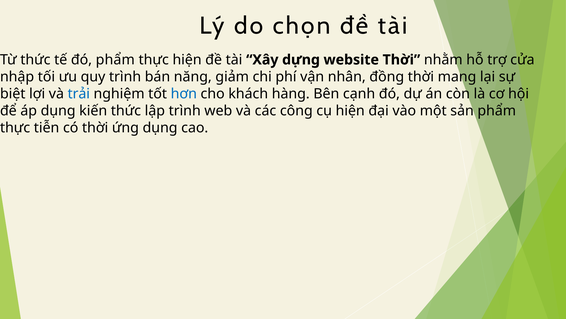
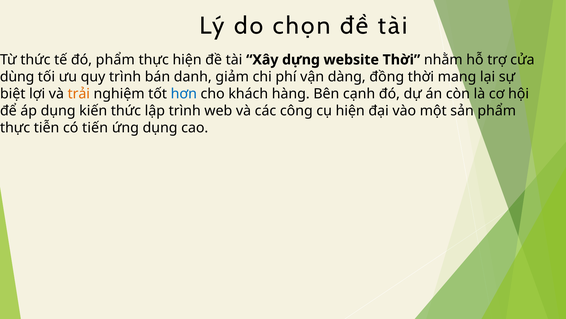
nhập: nhập -> dùng
năng: năng -> danh
nhân: nhân -> dàng
trải colour: blue -> orange
có thời: thời -> tiến
